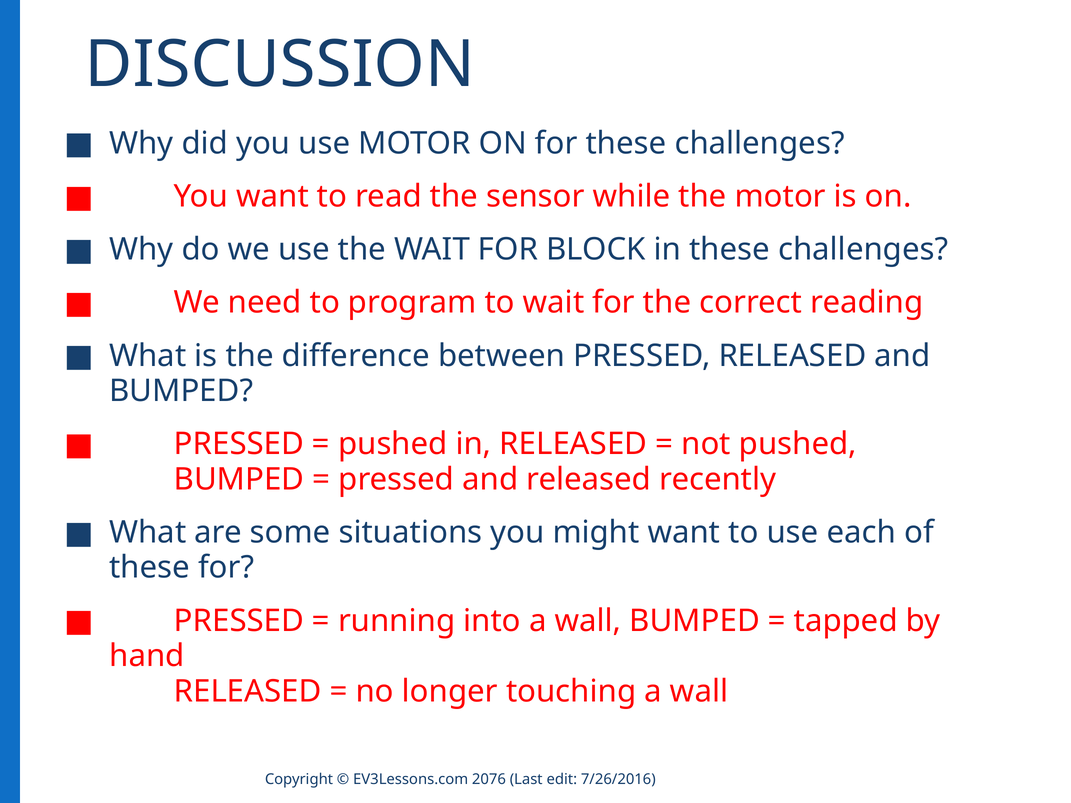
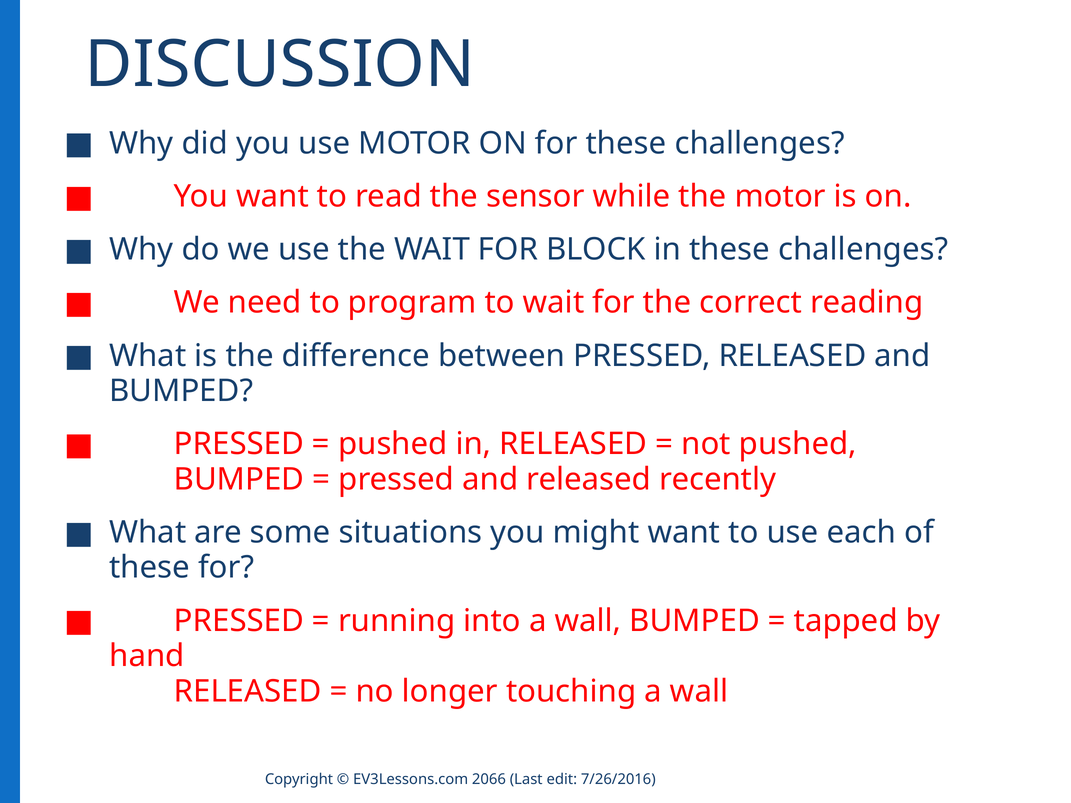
2076: 2076 -> 2066
